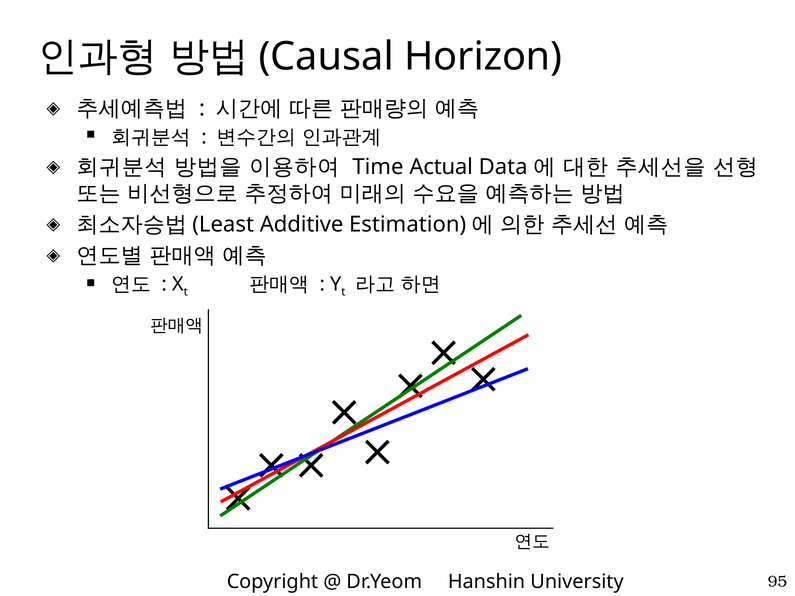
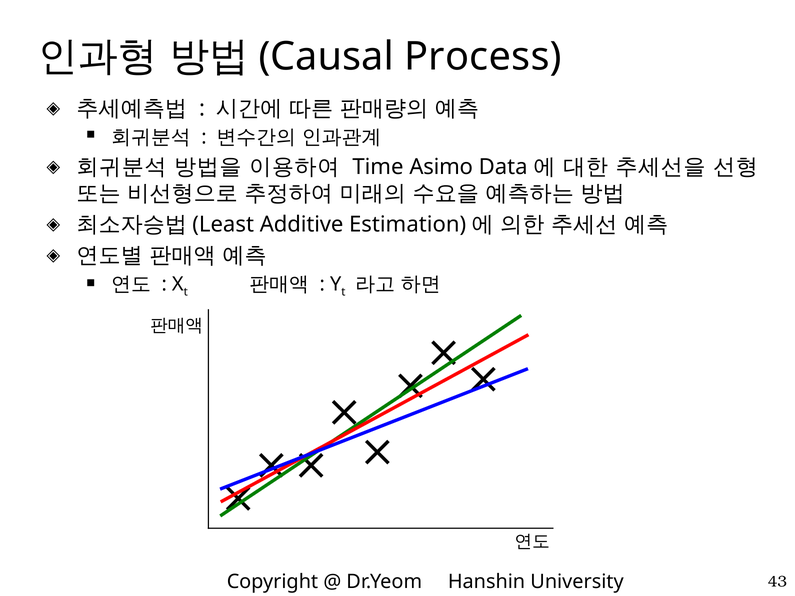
Horizon: Horizon -> Process
Actual: Actual -> Asimo
95: 95 -> 43
